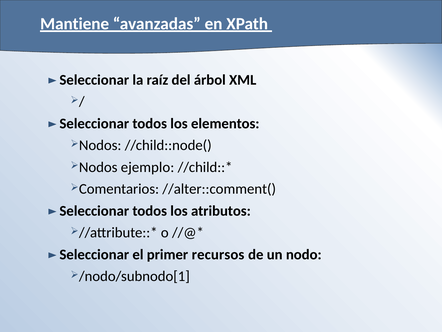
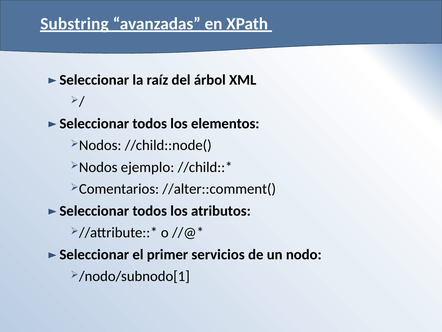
Mantiene: Mantiene -> Substring
recursos: recursos -> servicios
